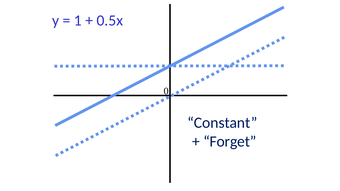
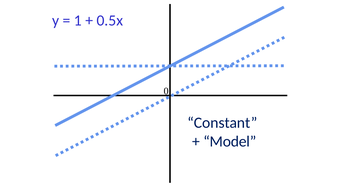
Forget: Forget -> Model
